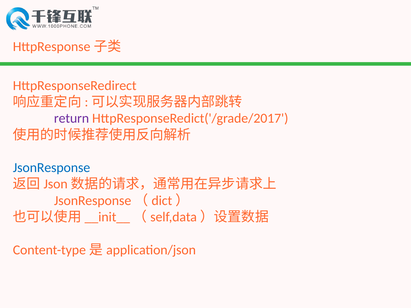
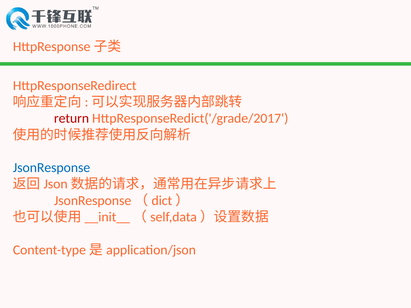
return colour: purple -> red
